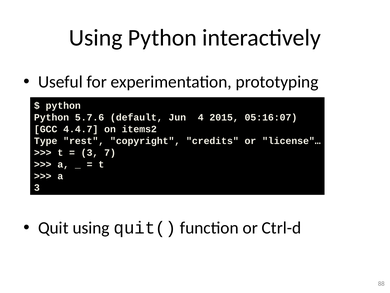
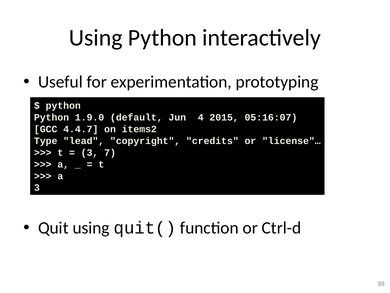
5.7.6: 5.7.6 -> 1.9.0
rest: rest -> lead
